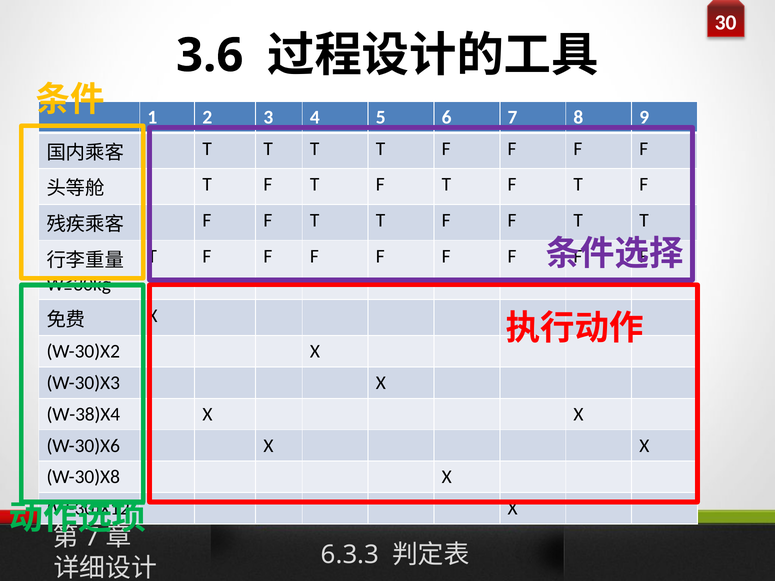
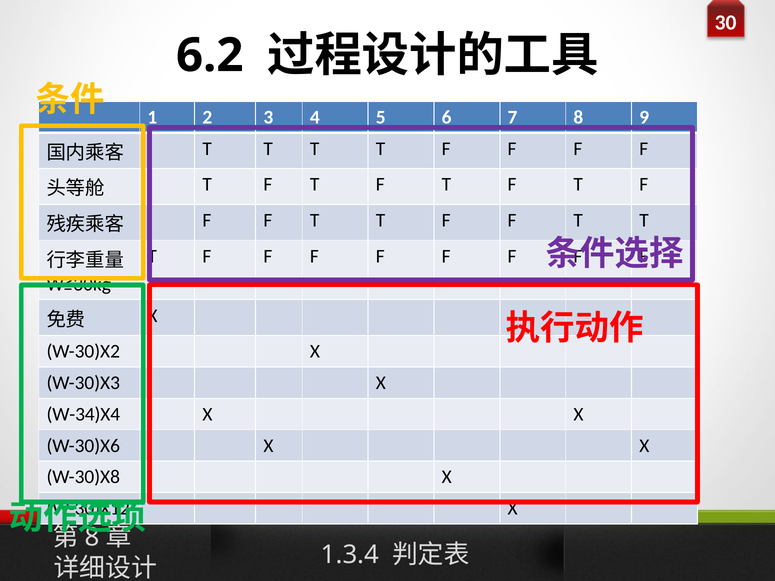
3.6: 3.6 -> 6.2
W-38)X4: W-38)X4 -> W-34)X4
7 at (92, 538): 7 -> 8
6.3.3: 6.3.3 -> 1.3.4
